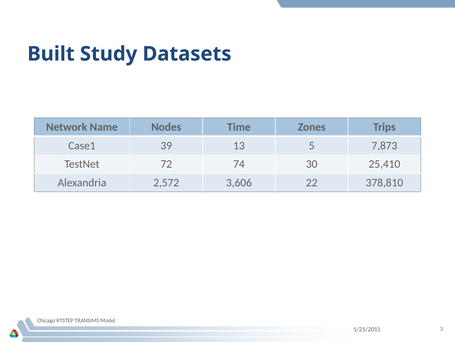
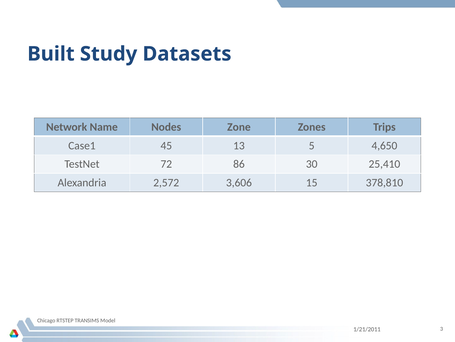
Time: Time -> Zone
39: 39 -> 45
7,873: 7,873 -> 4,650
74: 74 -> 86
22: 22 -> 15
